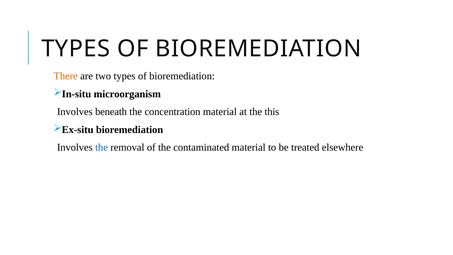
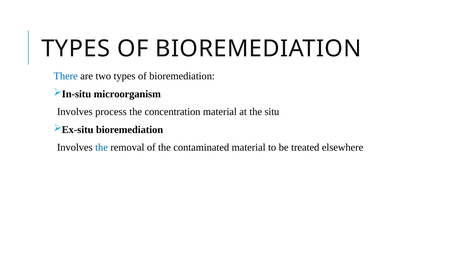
There colour: orange -> blue
beneath: beneath -> process
this: this -> situ
